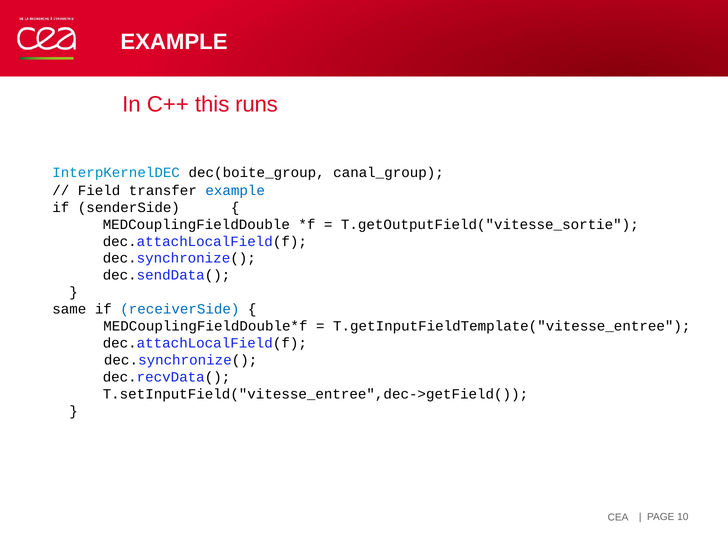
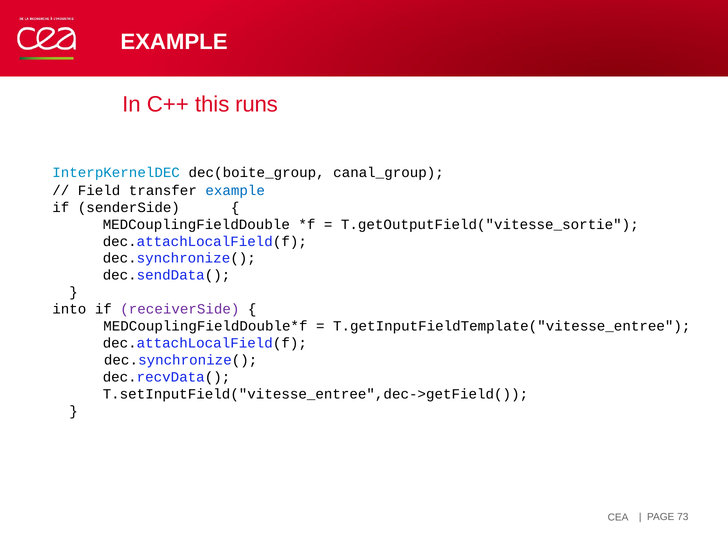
same: same -> into
receiverSide colour: blue -> purple
10: 10 -> 73
